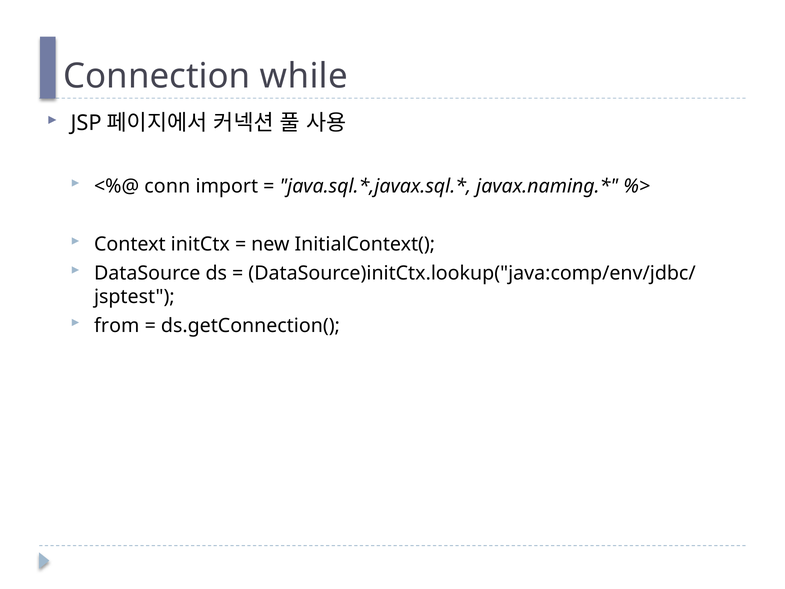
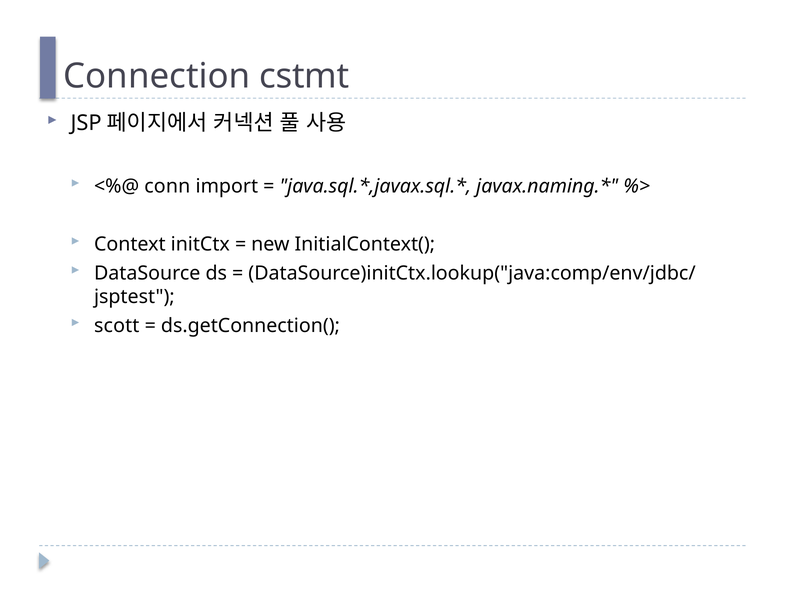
while: while -> cstmt
from: from -> scott
